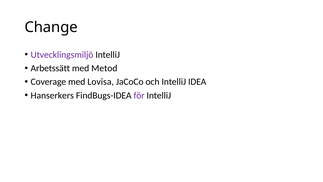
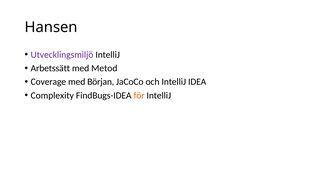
Change: Change -> Hansen
Lovisa: Lovisa -> Början
Hanserkers: Hanserkers -> Complexity
för colour: purple -> orange
